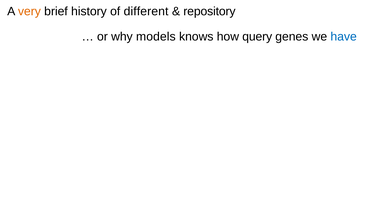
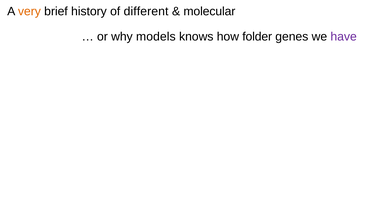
repository: repository -> molecular
query: query -> folder
have colour: blue -> purple
